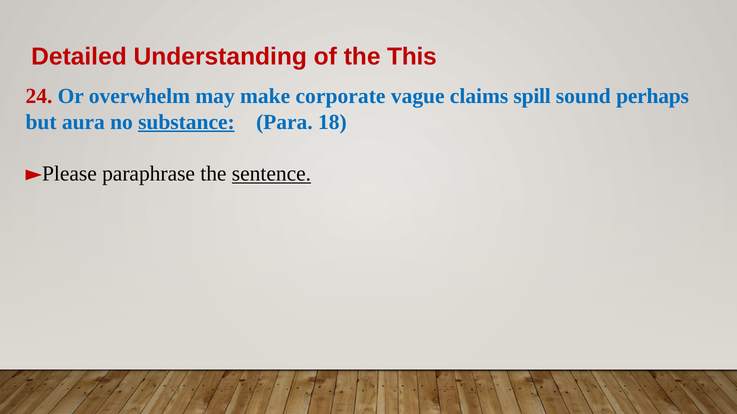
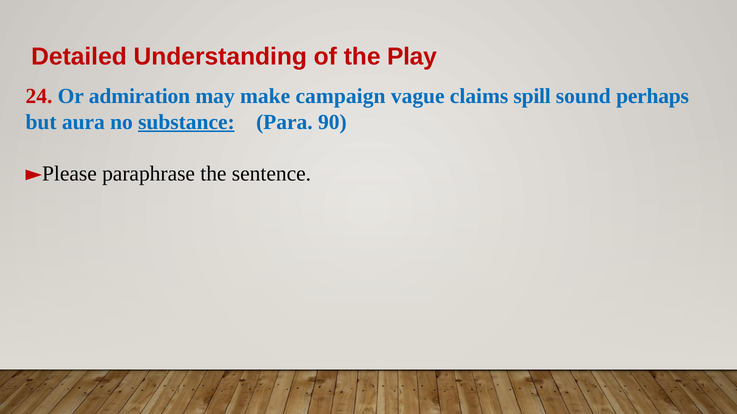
This: This -> Play
overwhelm: overwhelm -> admiration
corporate: corporate -> campaign
18: 18 -> 90
sentence underline: present -> none
